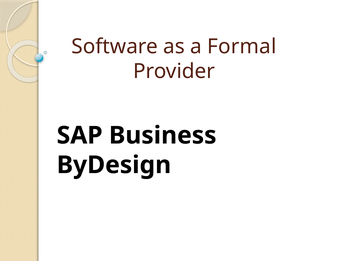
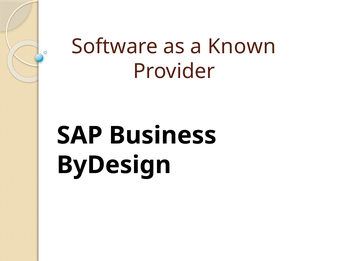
Formal: Formal -> Known
